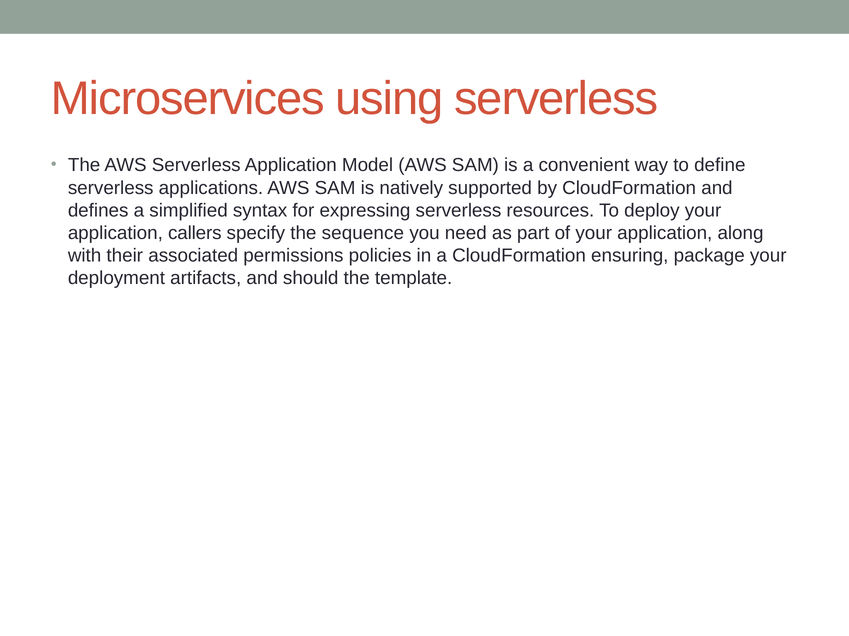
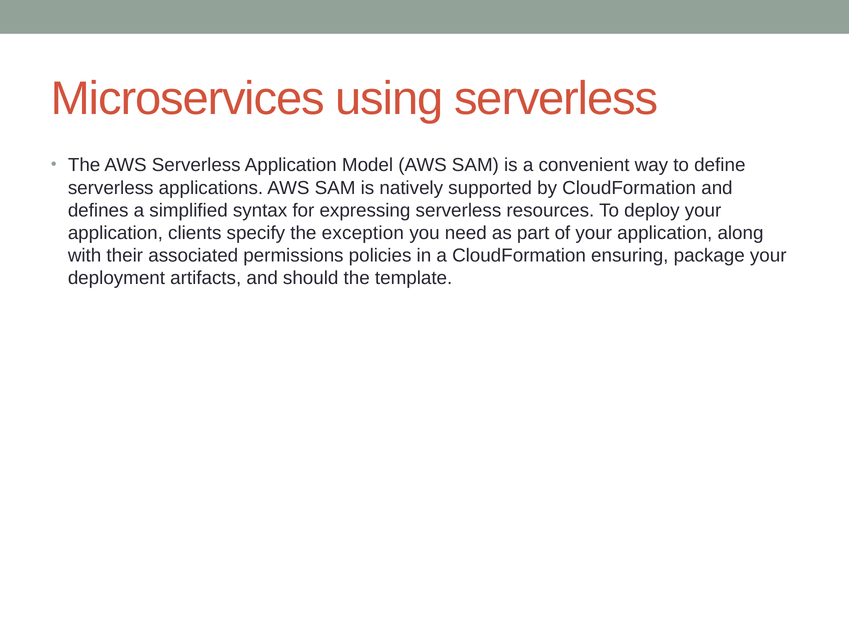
callers: callers -> clients
sequence: sequence -> exception
